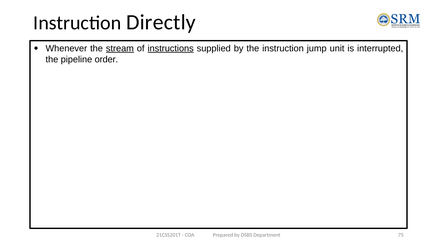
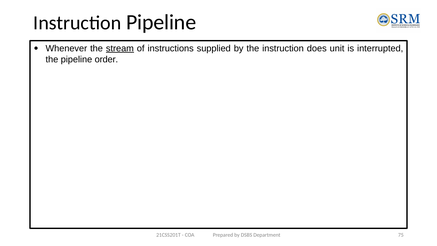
Instruction Directly: Directly -> Pipeline
instructions underline: present -> none
jump: jump -> does
